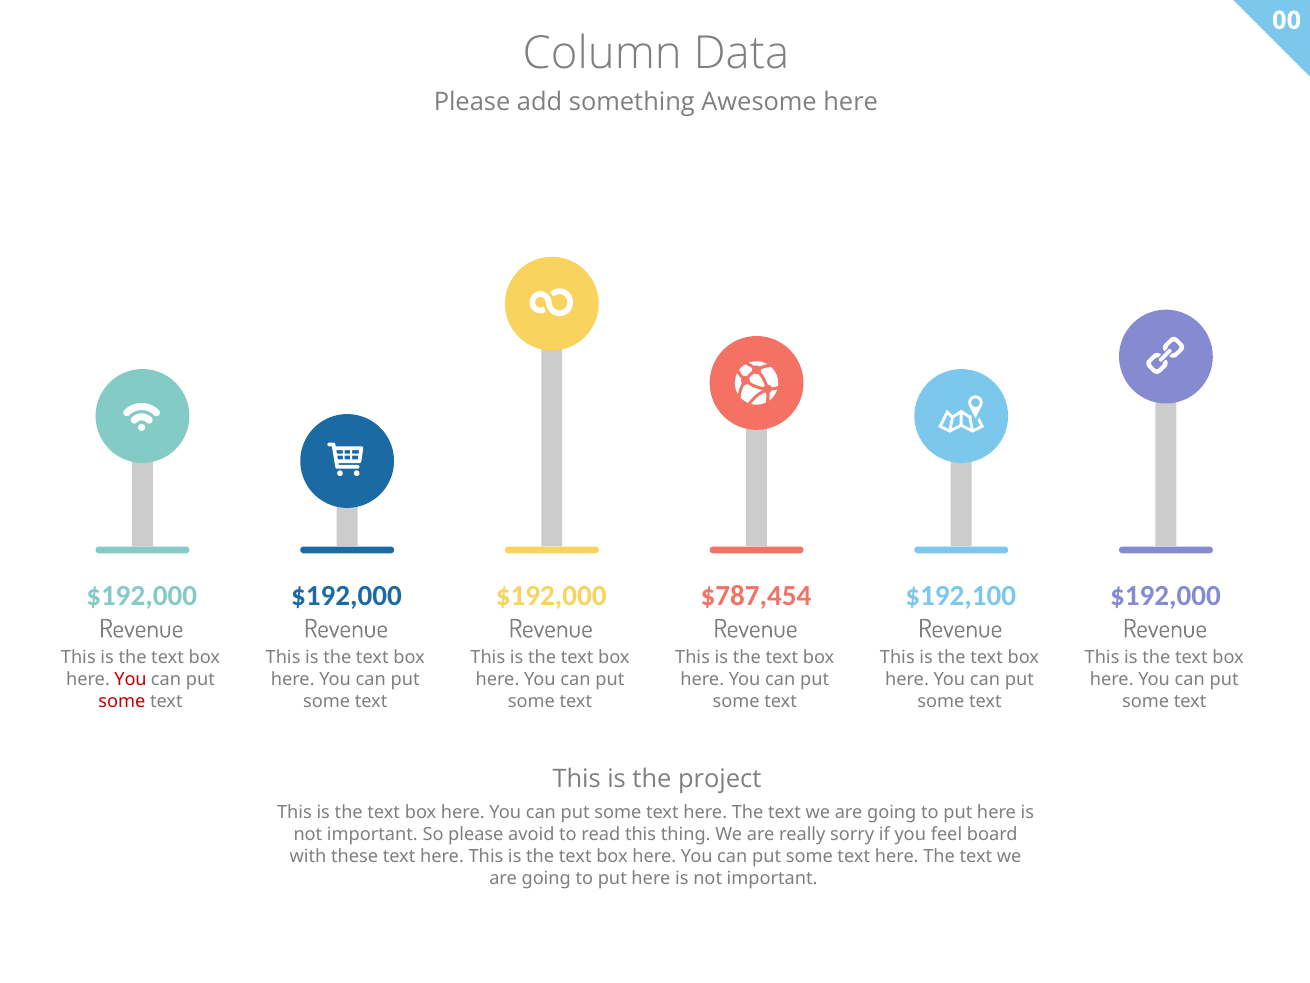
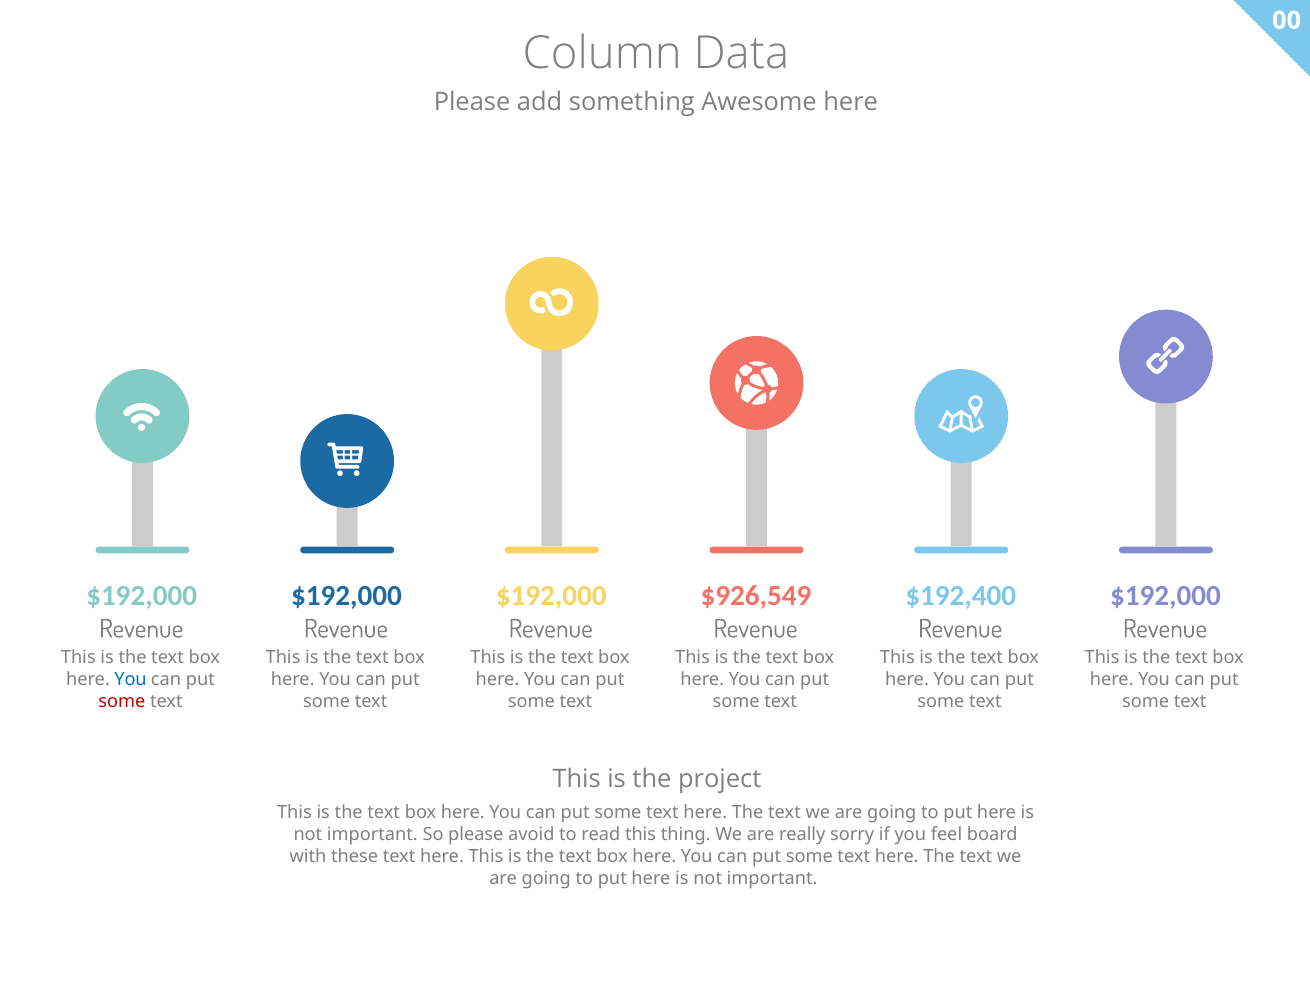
$787,454: $787,454 -> $926,549
$192,100: $192,100 -> $192,400
You at (131, 679) colour: red -> blue
